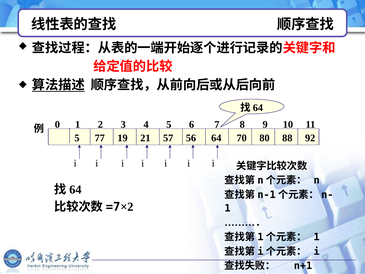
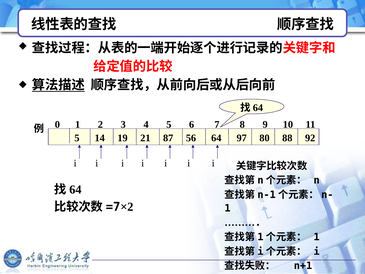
77: 77 -> 14
57: 57 -> 87
70: 70 -> 97
